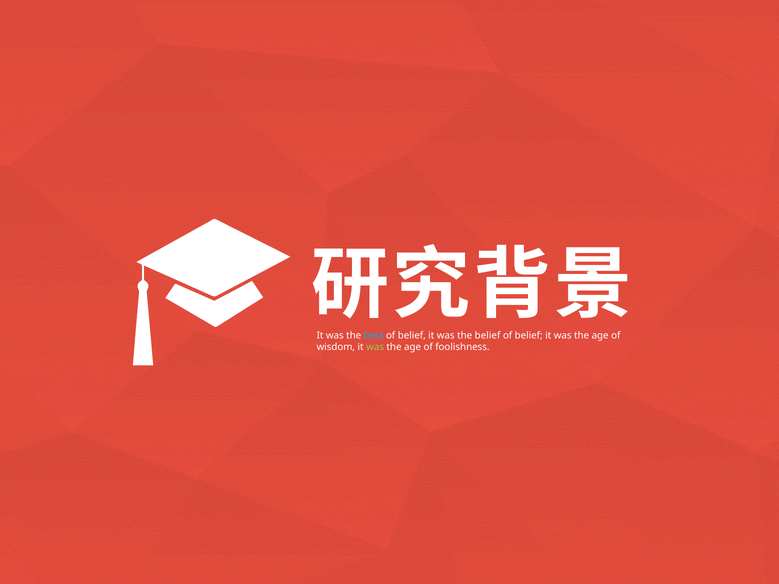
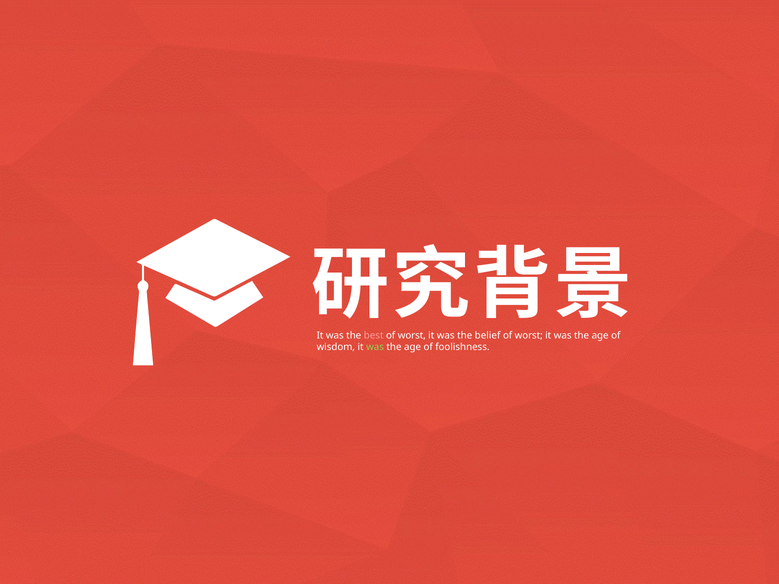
best colour: light blue -> pink
belief at (412, 336): belief -> worst
belief at (529, 336): belief -> worst
